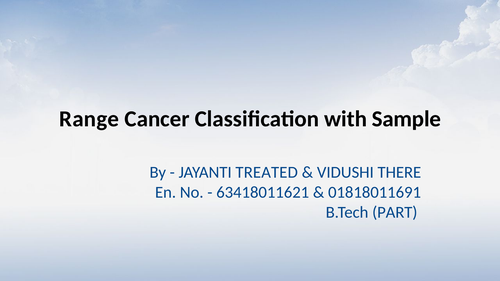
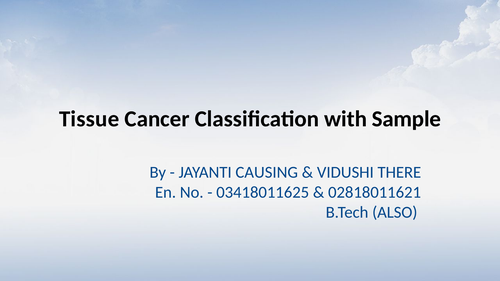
Range: Range -> Tissue
TREATED: TREATED -> CAUSING
63418011621: 63418011621 -> 03418011625
01818011691: 01818011691 -> 02818011621
PART: PART -> ALSO
